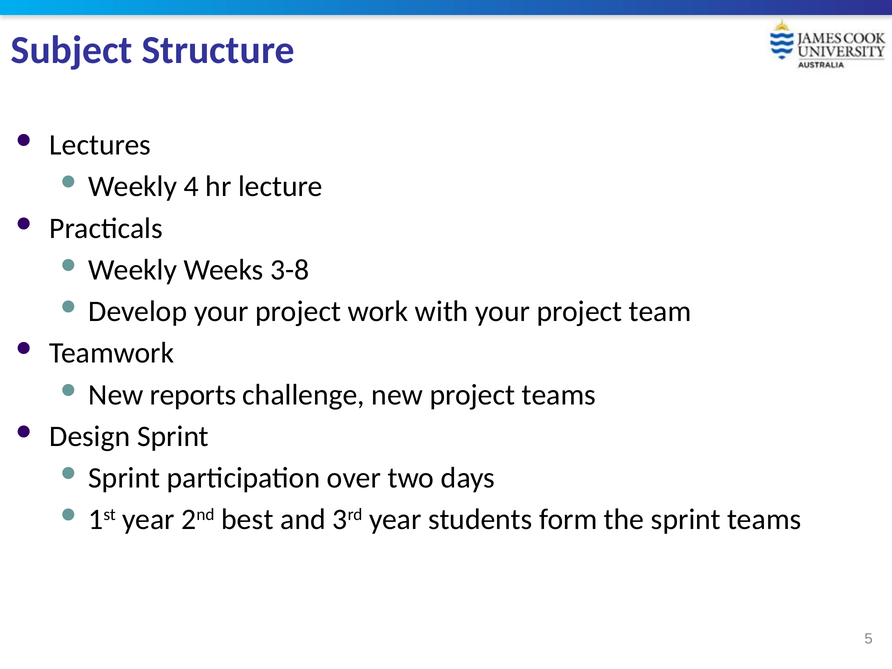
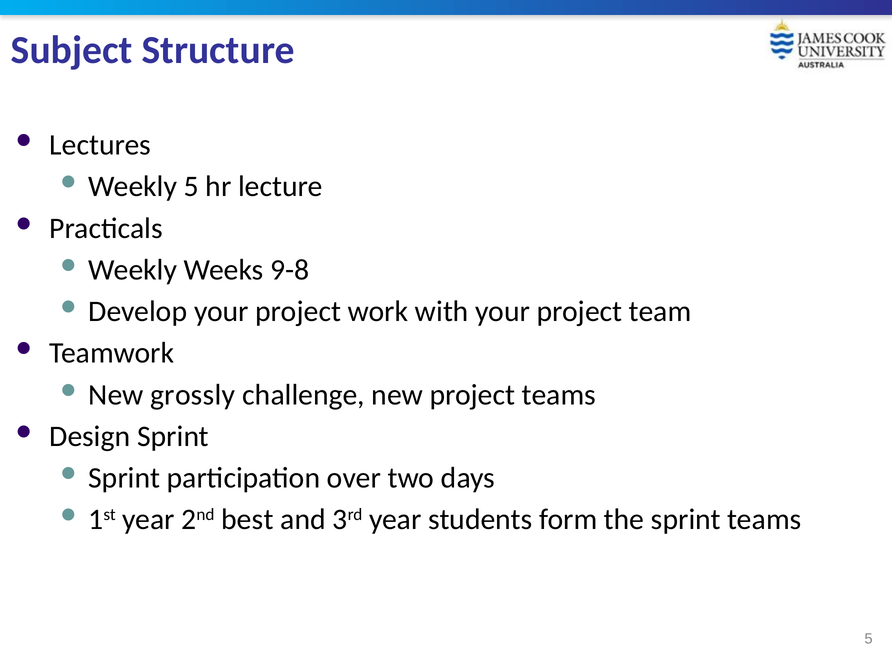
Weekly 4: 4 -> 5
3-8: 3-8 -> 9-8
reports: reports -> grossly
